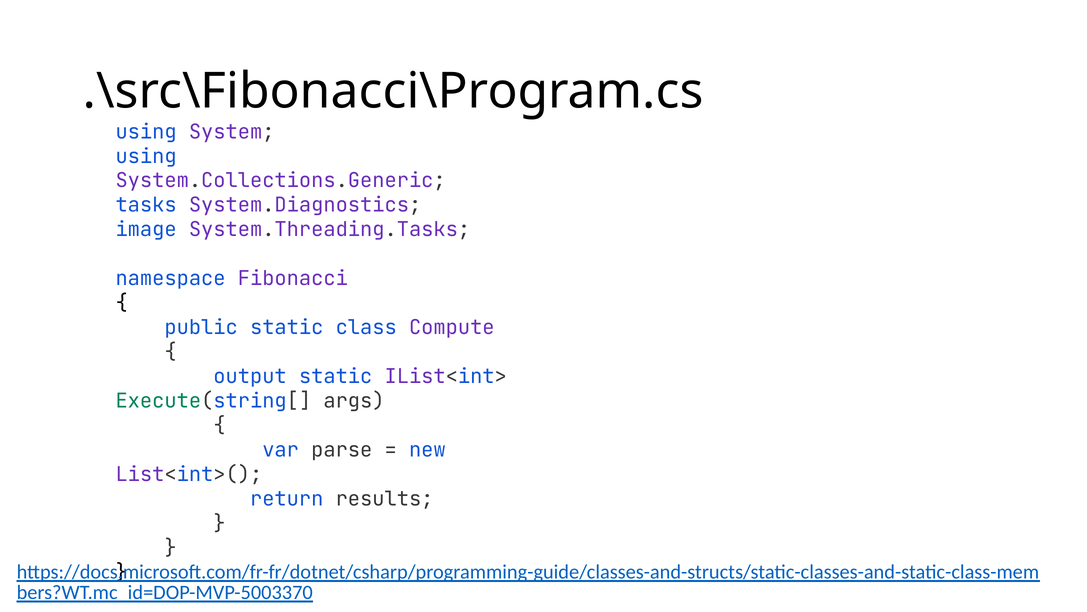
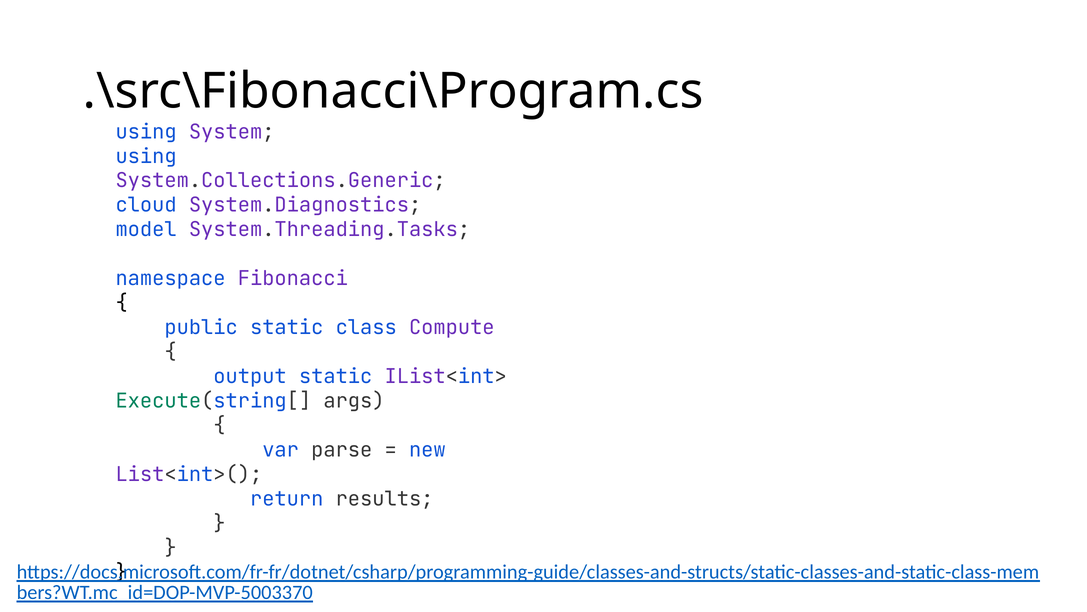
tasks: tasks -> cloud
image: image -> model
